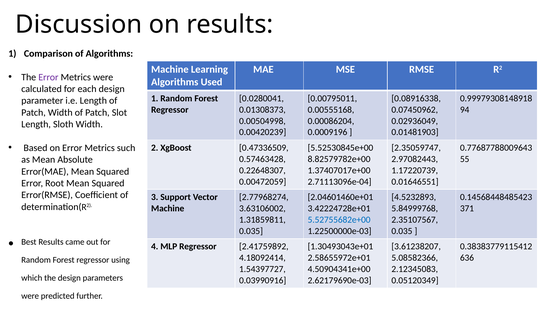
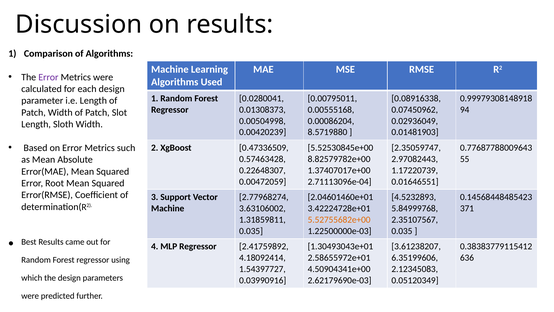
0.0009196: 0.0009196 -> 8.5719880
5.52755682e+00 colour: blue -> orange
5.08582366: 5.08582366 -> 6.35199606
